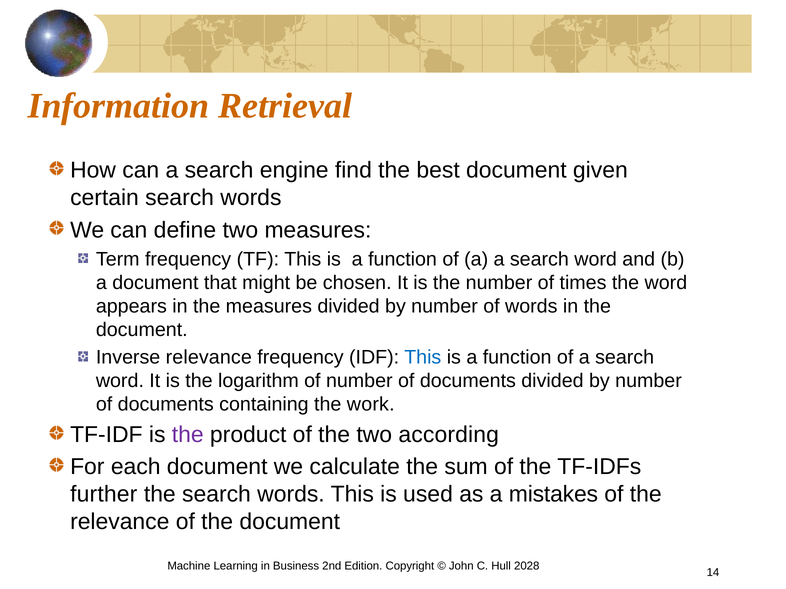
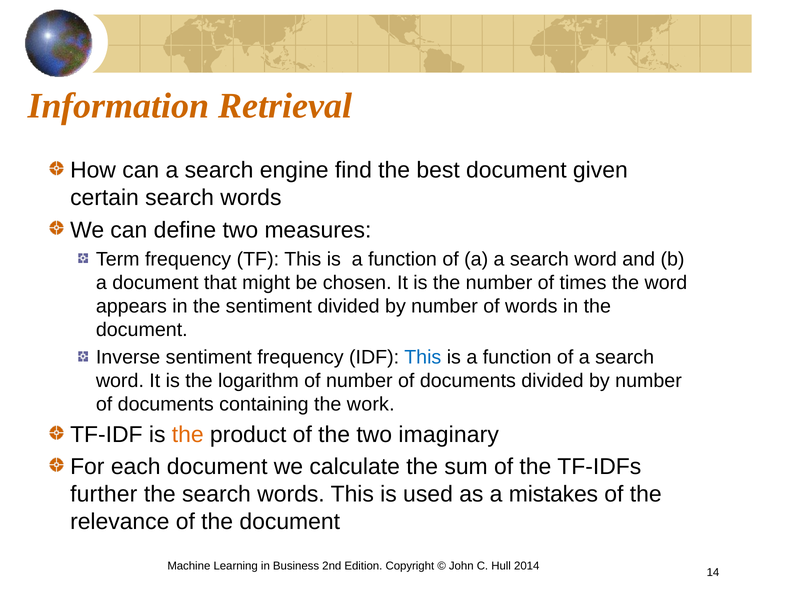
the measures: measures -> sentiment
Inverse relevance: relevance -> sentiment
the at (188, 435) colour: purple -> orange
according: according -> imaginary
2028: 2028 -> 2014
